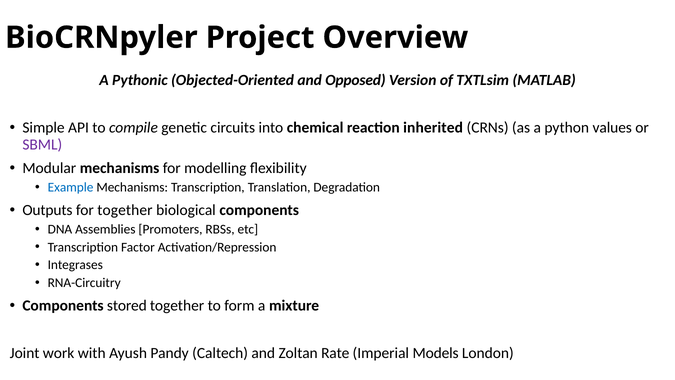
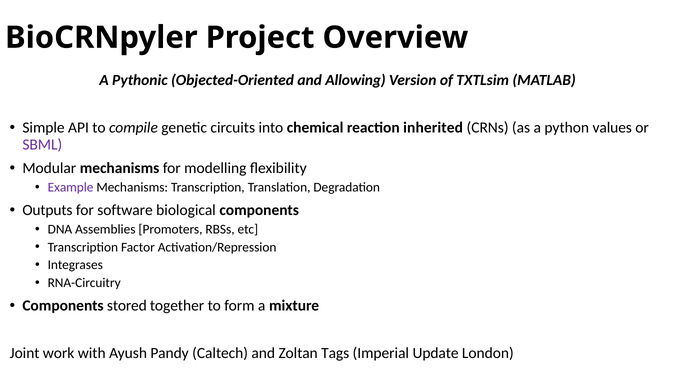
Opposed: Opposed -> Allowing
Example colour: blue -> purple
for together: together -> software
Rate: Rate -> Tags
Models: Models -> Update
